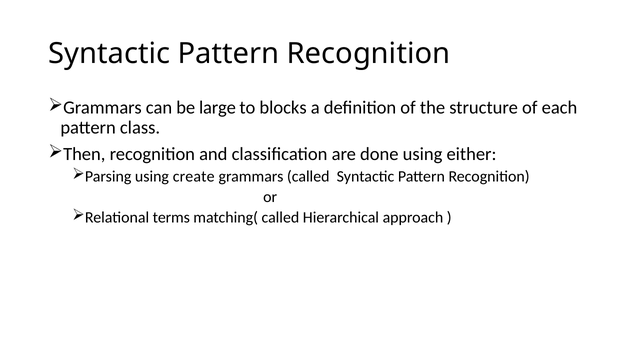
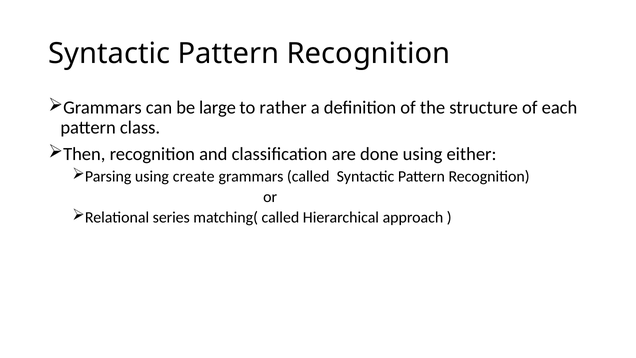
blocks: blocks -> rather
terms: terms -> series
